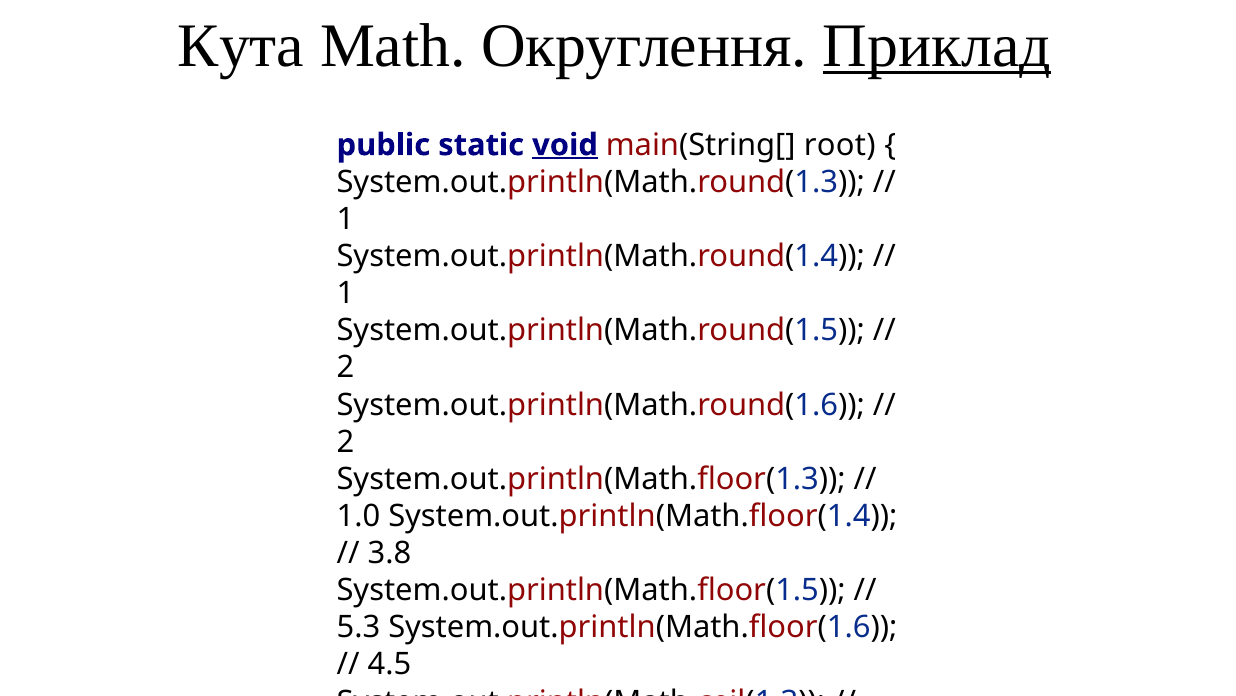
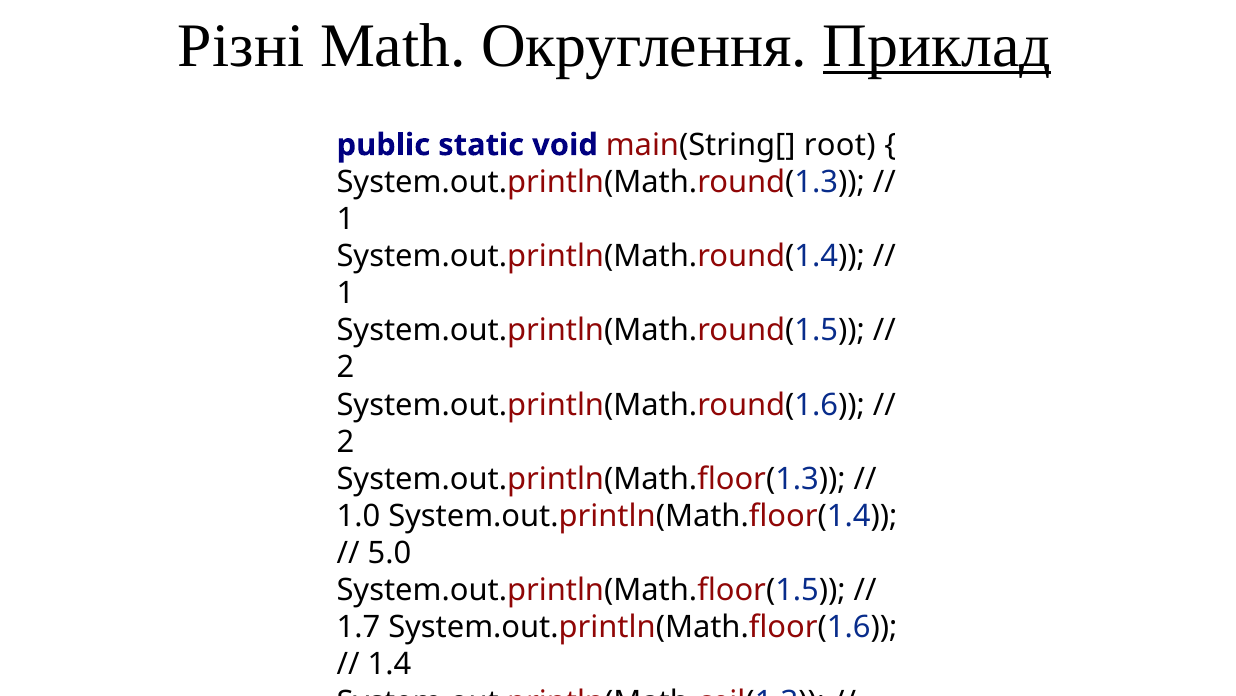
Кута: Кута -> Різні
void underline: present -> none
3.8: 3.8 -> 5.0
5.3: 5.3 -> 1.7
4.5: 4.5 -> 1.4
